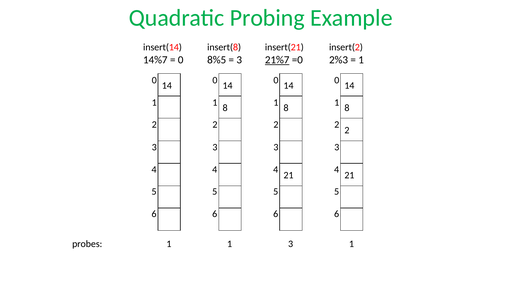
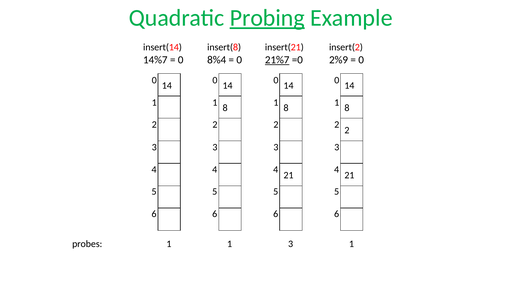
Probing underline: none -> present
8%5: 8%5 -> 8%4
3 at (239, 60): 3 -> 0
2%3: 2%3 -> 2%9
1 at (361, 60): 1 -> 0
